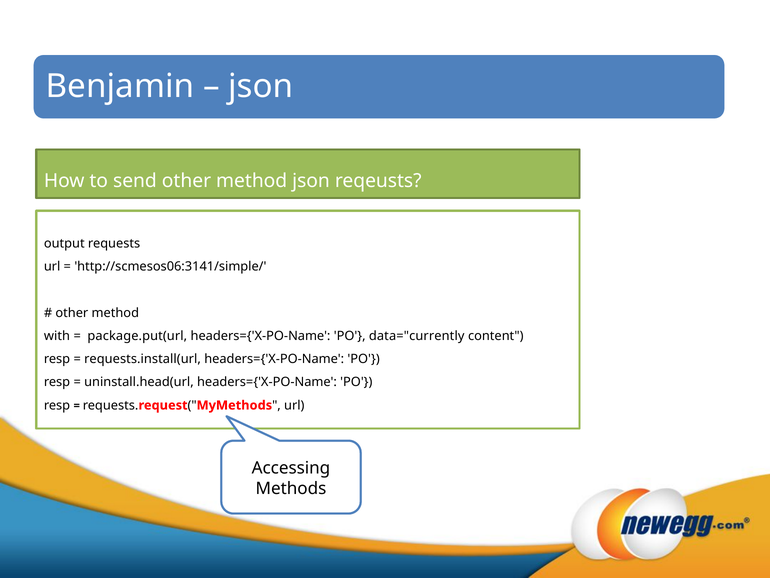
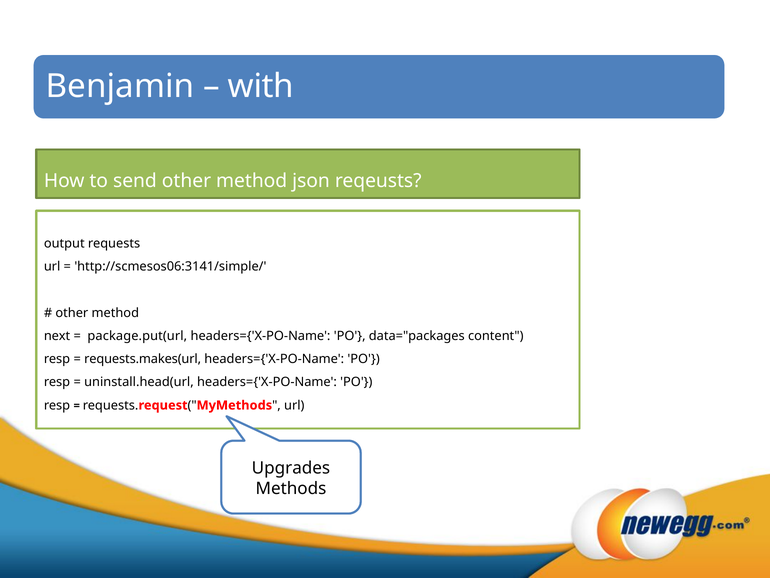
json at (261, 86): json -> with
with: with -> next
data="currently: data="currently -> data="packages
requests.install(url: requests.install(url -> requests.makes(url
Accessing: Accessing -> Upgrades
